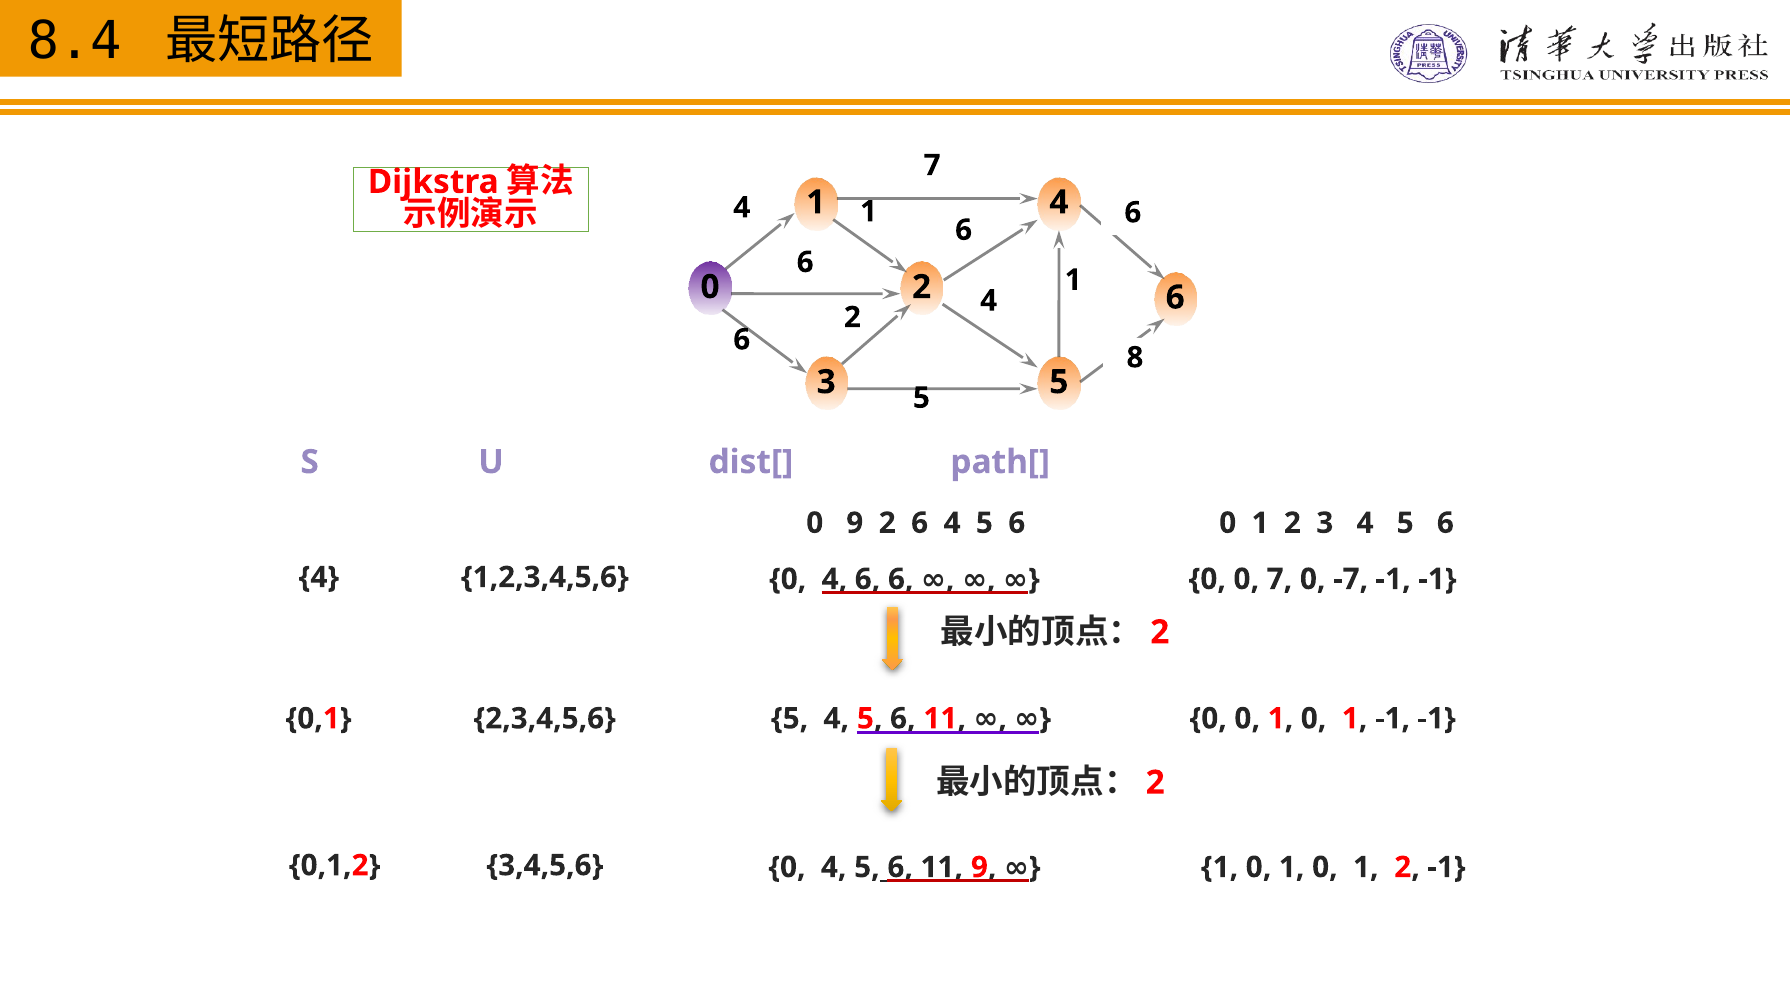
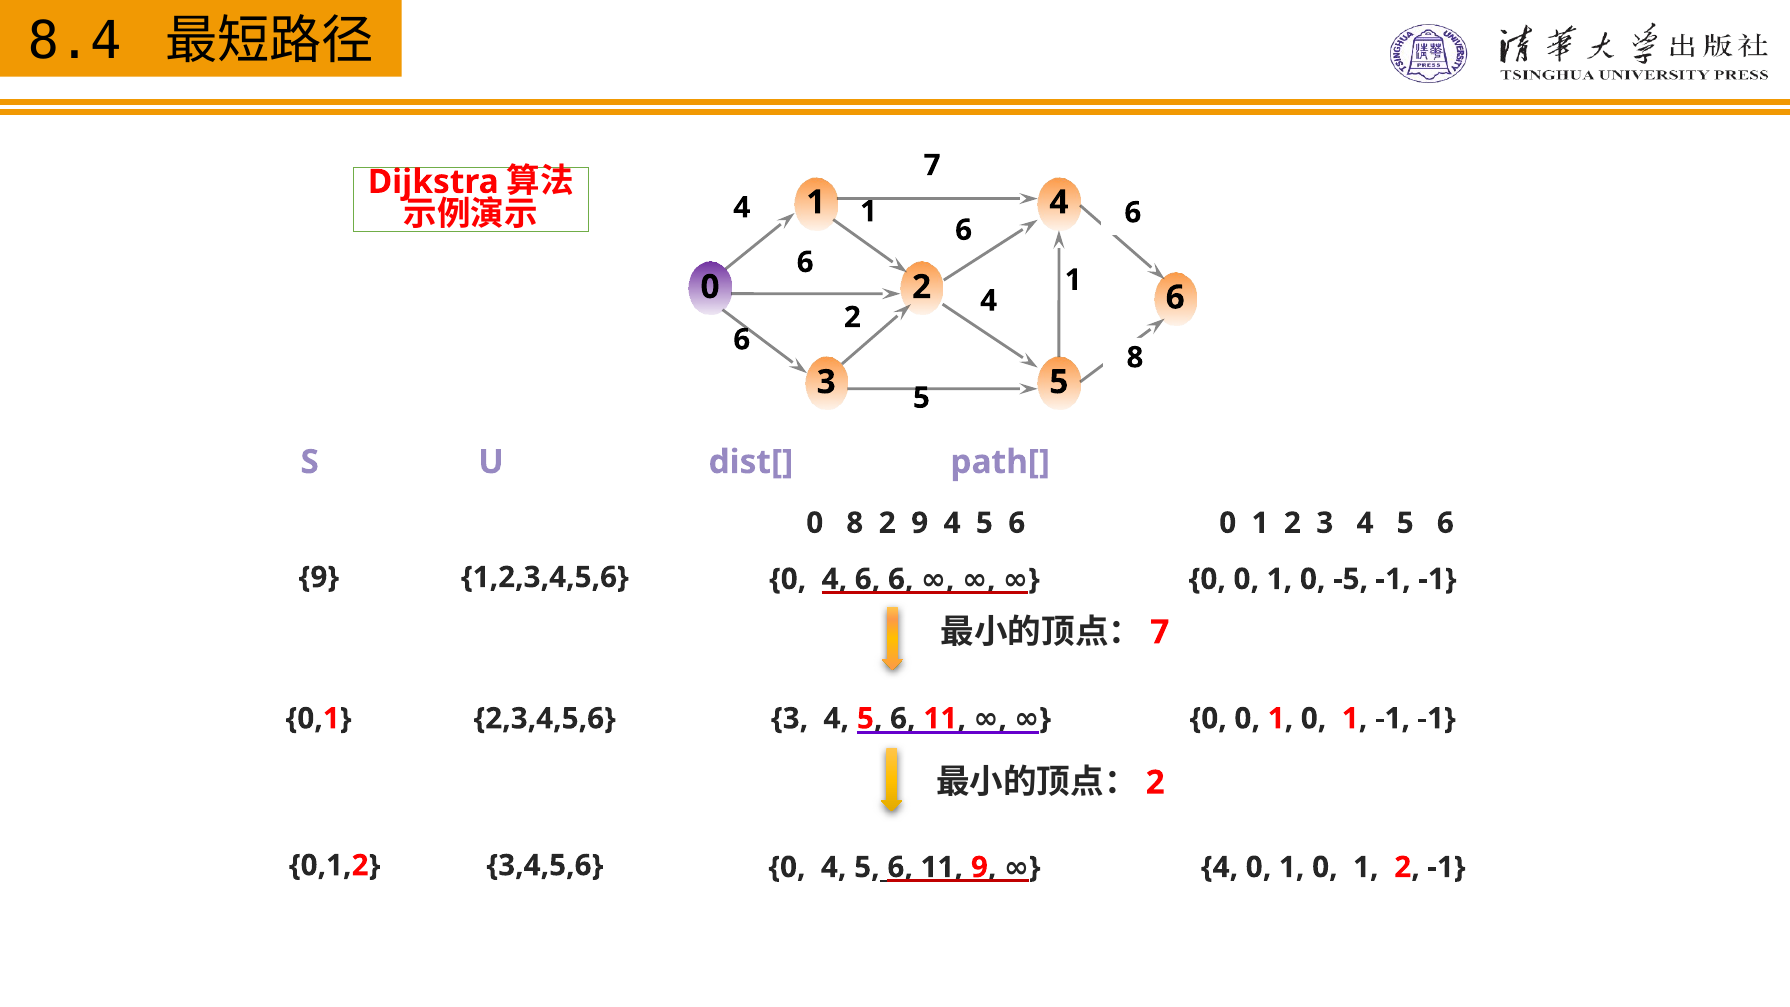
0 9: 9 -> 8
2 6: 6 -> 9
7 at (1279, 579): 7 -> 1
-7: -7 -> -5
4 at (319, 577): 4 -> 9
2 at (1160, 632): 2 -> 7
2,3,4,5,6 5: 5 -> 3
1 at (1220, 867): 1 -> 4
